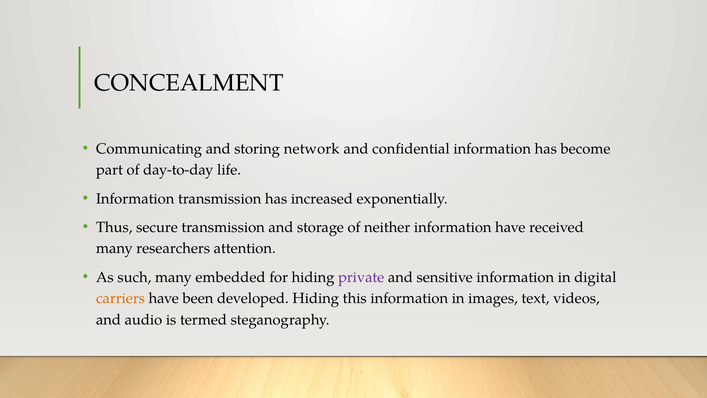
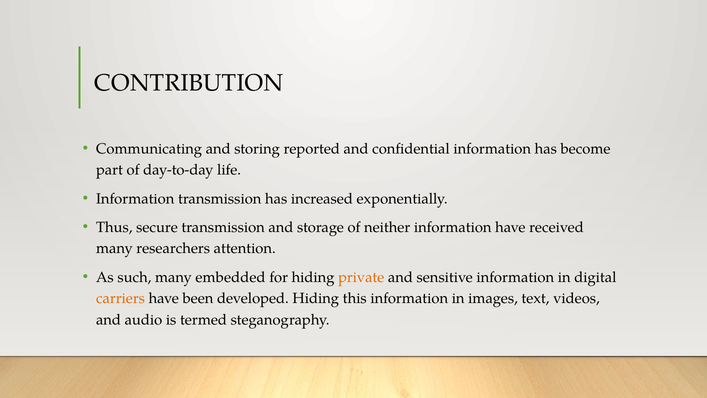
CONCEALMENT: CONCEALMENT -> CONTRIBUTION
network: network -> reported
private colour: purple -> orange
